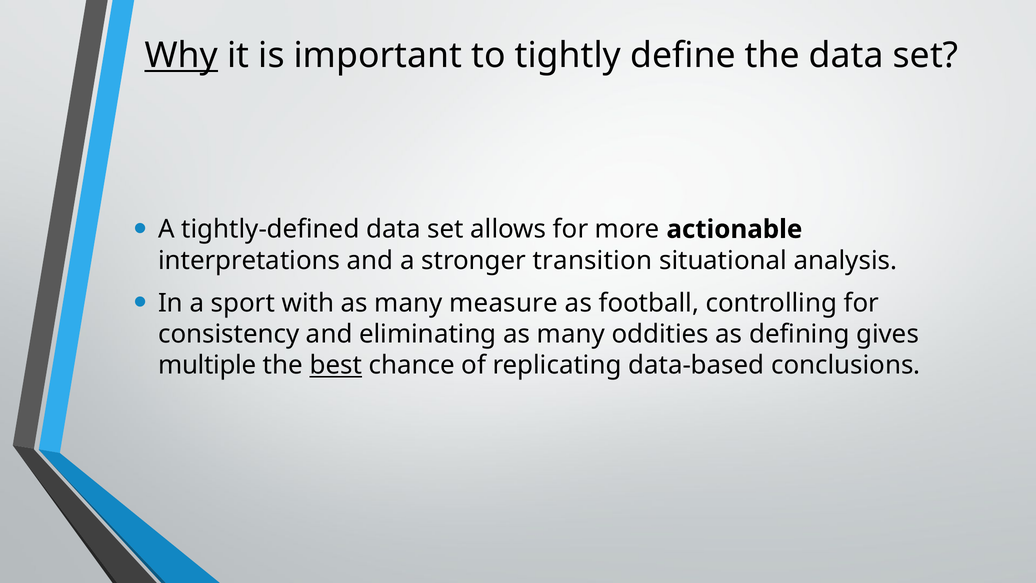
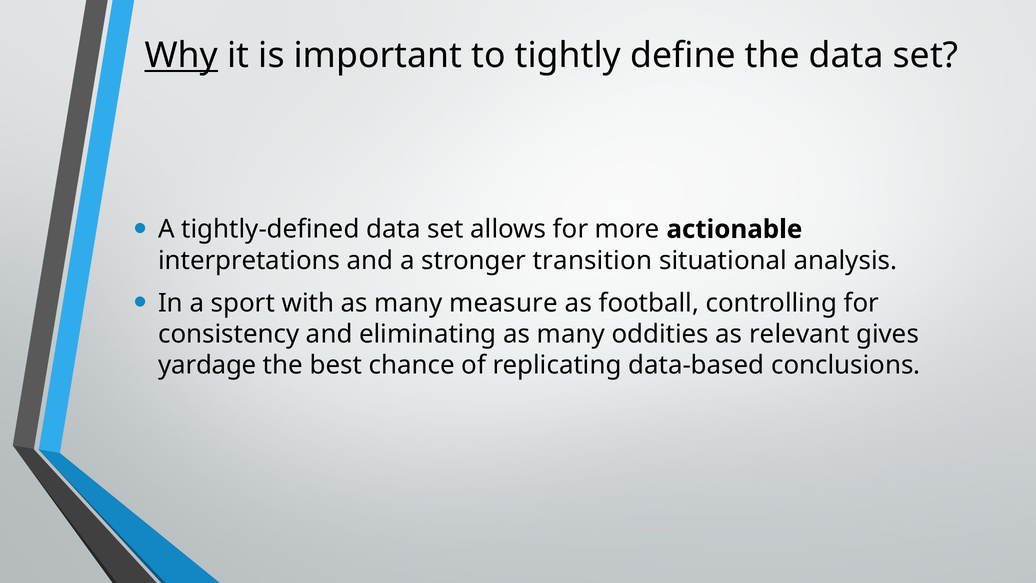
defining: defining -> relevant
multiple: multiple -> yardage
best underline: present -> none
